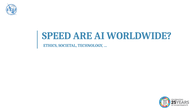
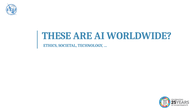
SPEED: SPEED -> THESE
